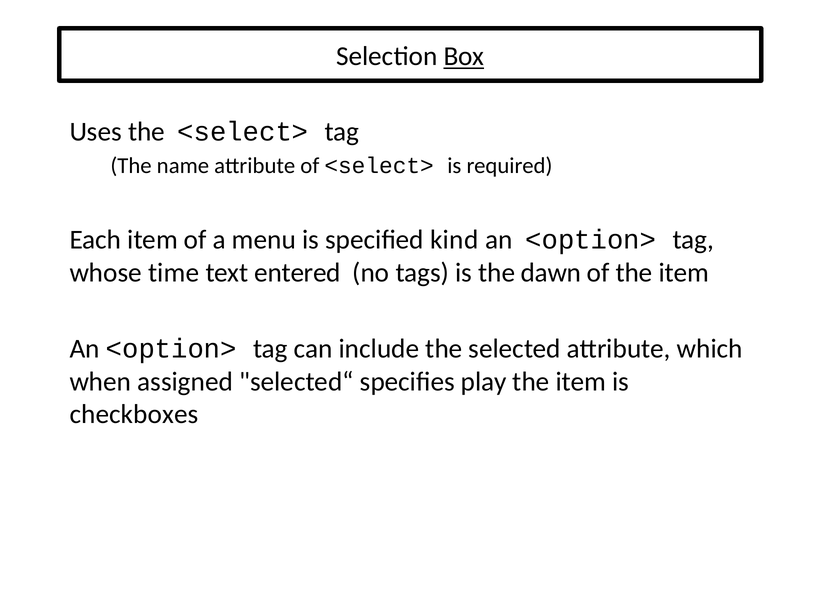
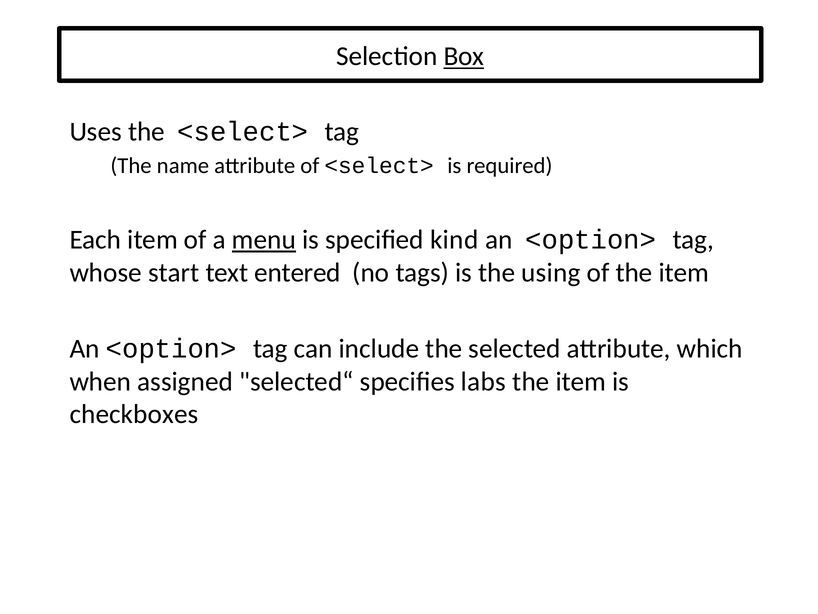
menu underline: none -> present
time: time -> start
dawn: dawn -> using
play: play -> labs
